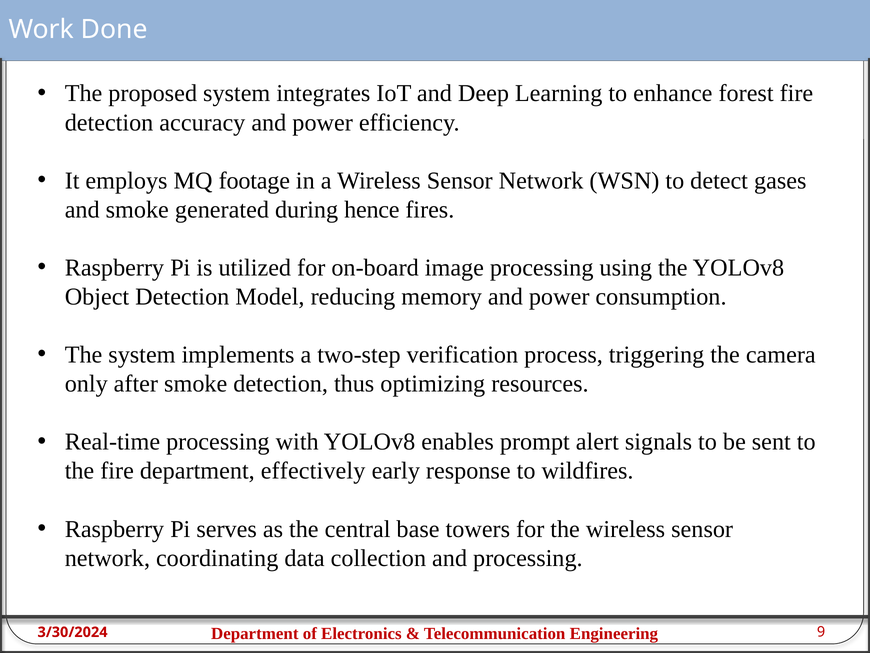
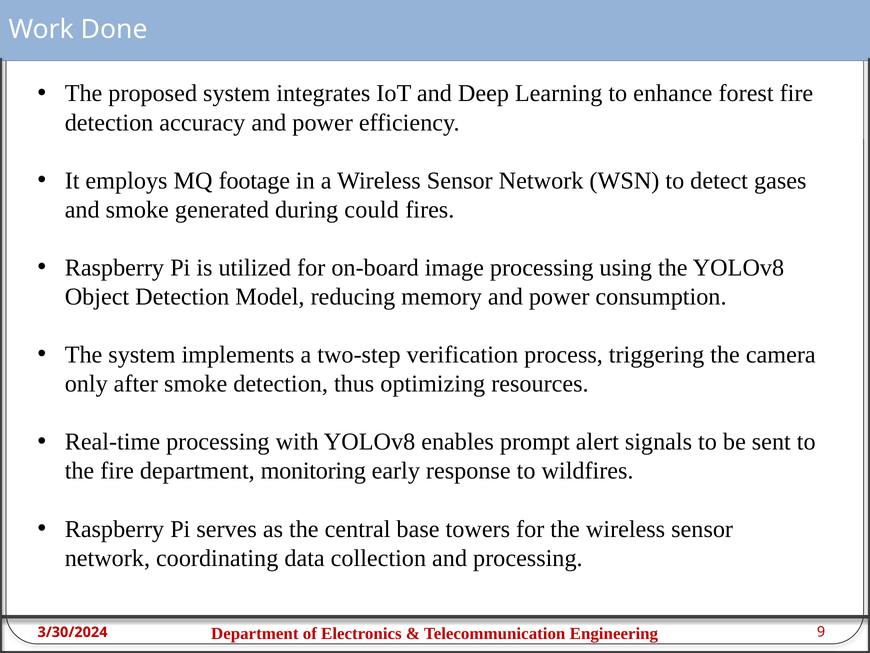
hence: hence -> could
effectively: effectively -> monitoring
